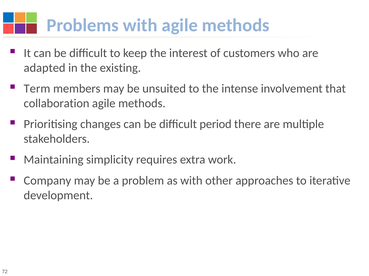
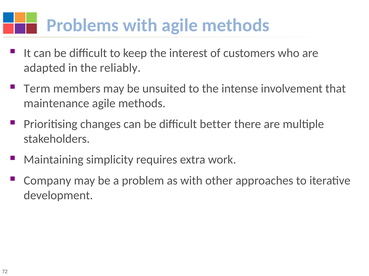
existing: existing -> reliably
collaboration: collaboration -> maintenance
period: period -> better
